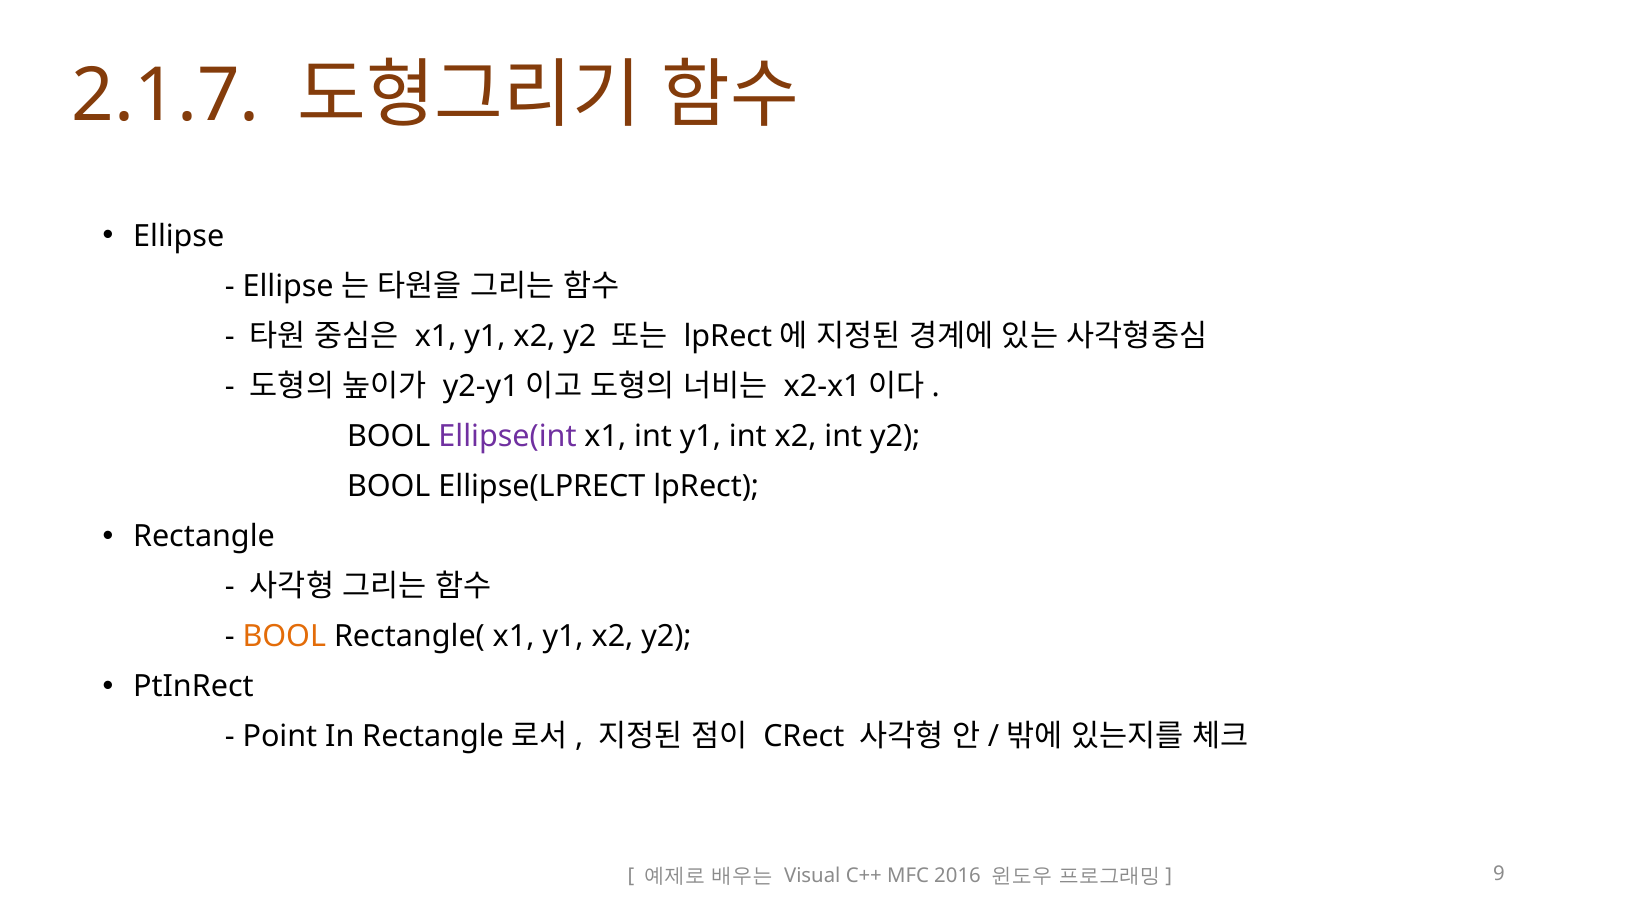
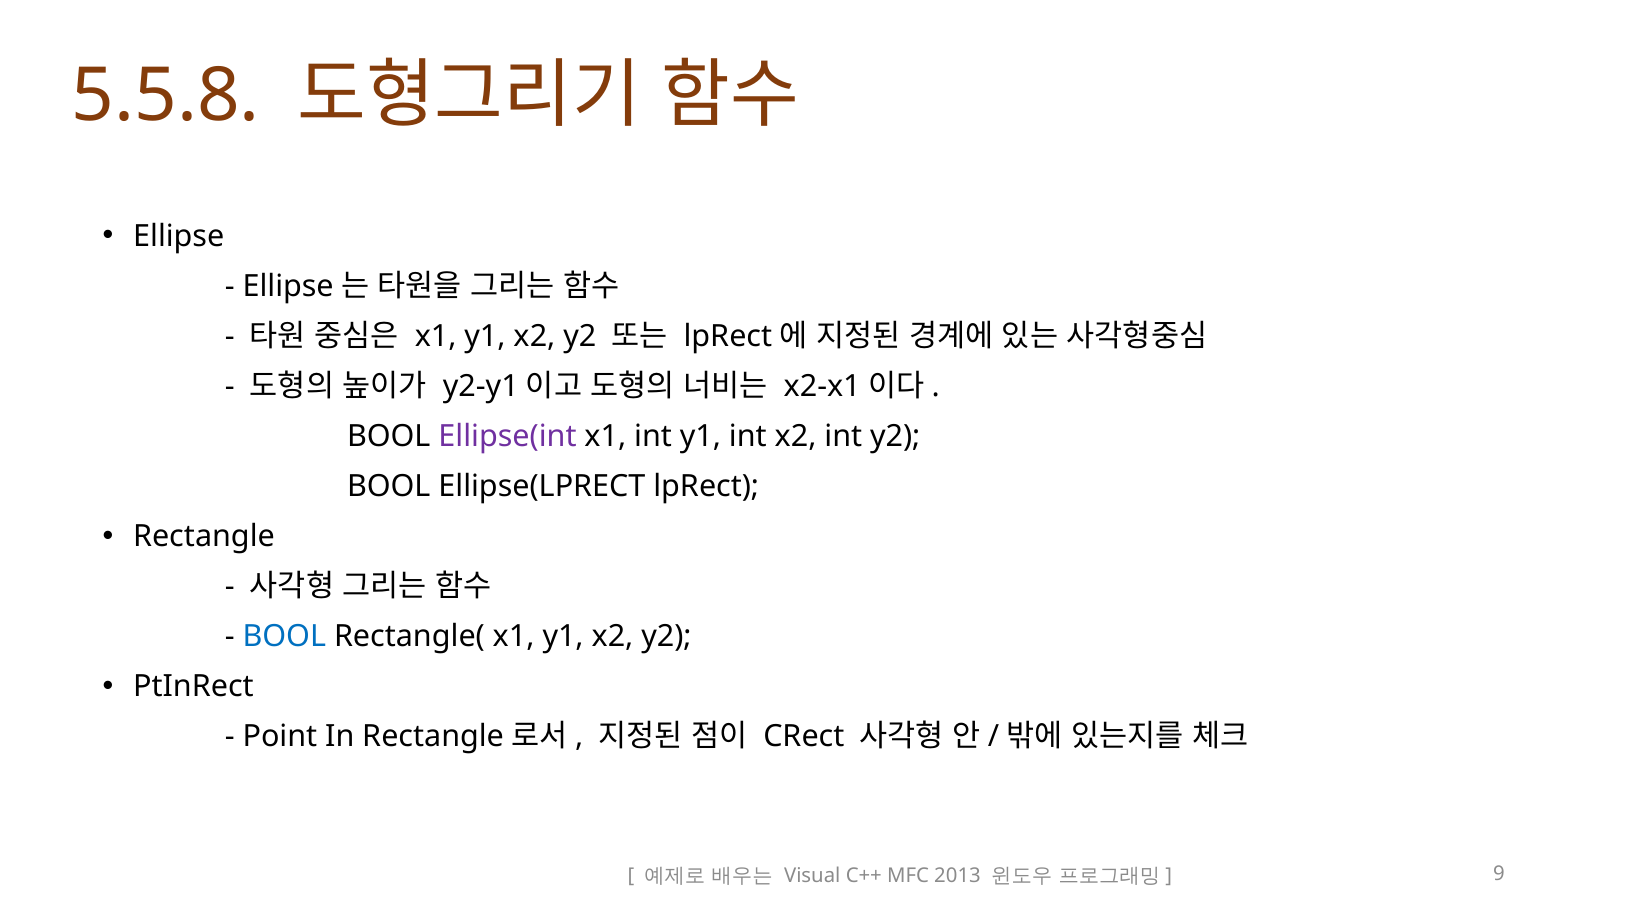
2.1.7: 2.1.7 -> 5.5.8
BOOL at (284, 636) colour: orange -> blue
2016: 2016 -> 2013
